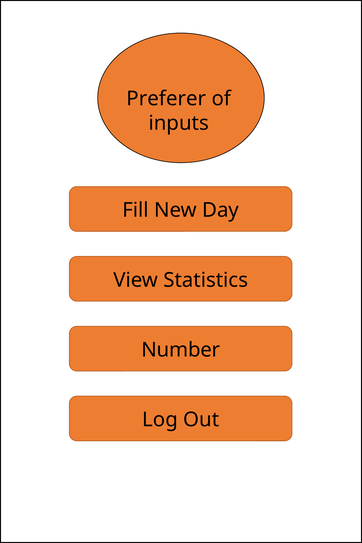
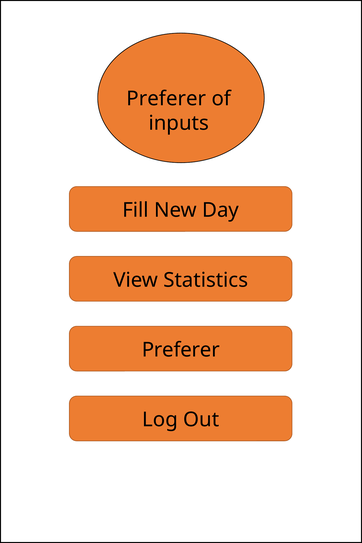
Number at (181, 350): Number -> Preferer
